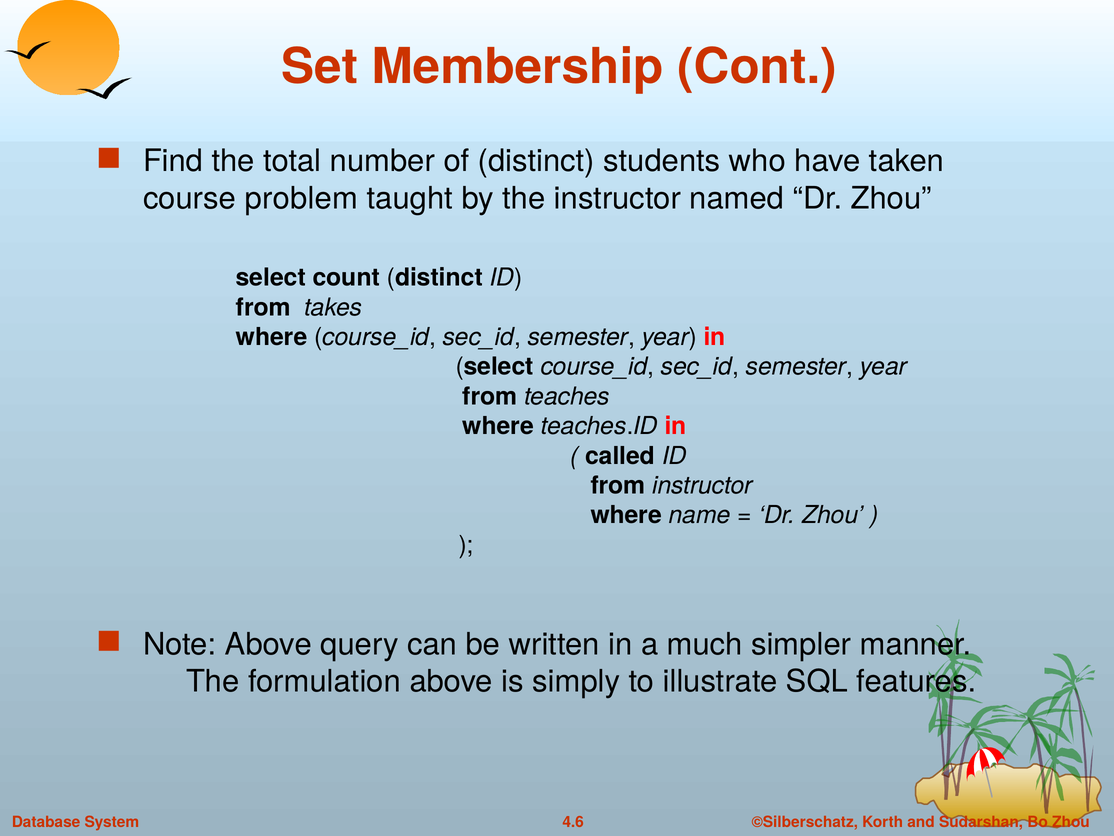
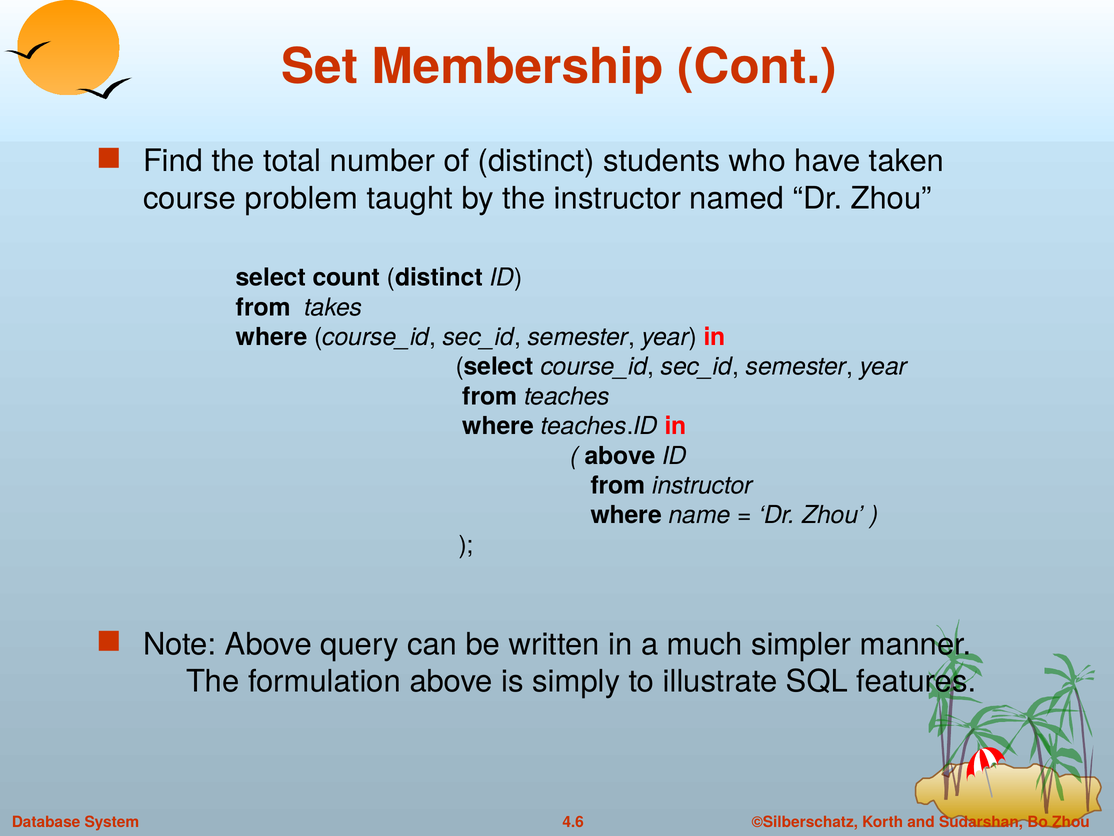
called at (620, 456): called -> above
